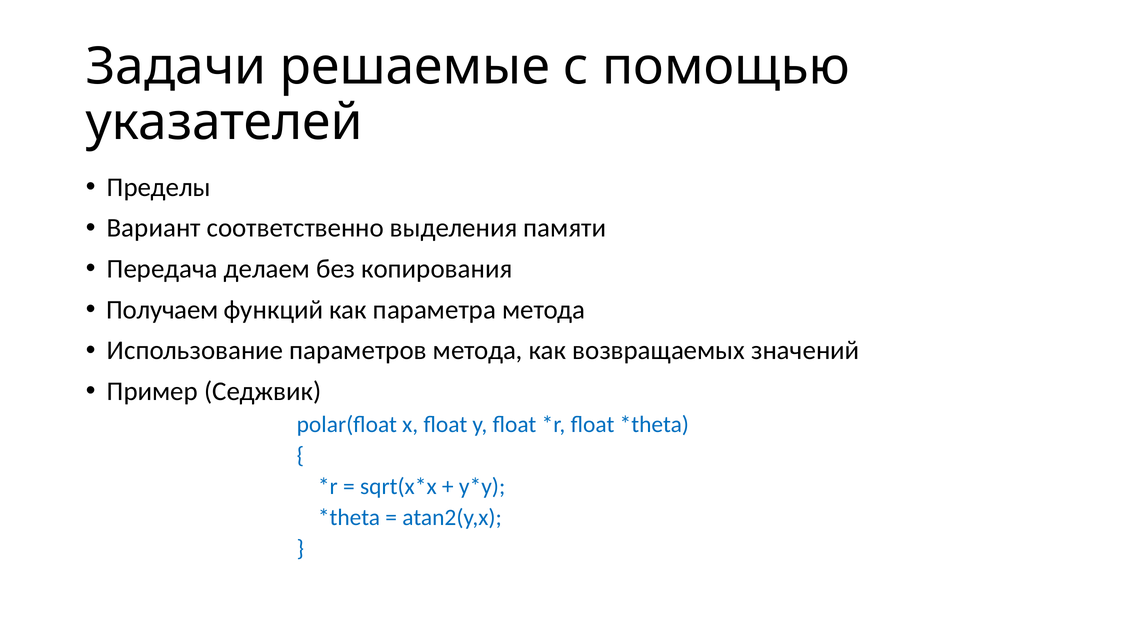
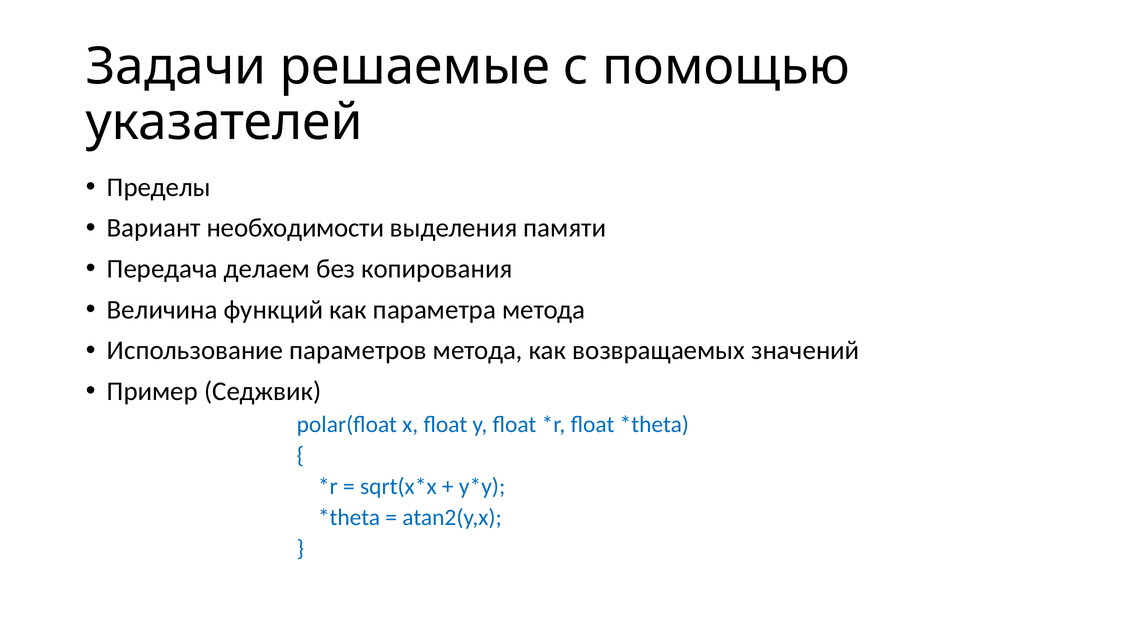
соответственно: соответственно -> необходимости
Получаем: Получаем -> Величина
